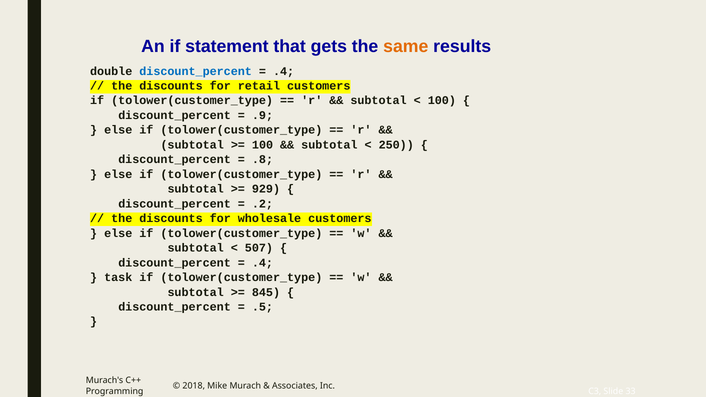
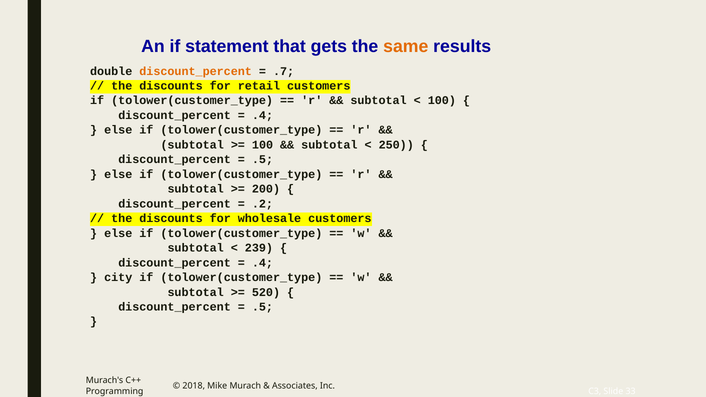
discount_percent at (196, 71) colour: blue -> orange
.4 at (284, 71): .4 -> .7
.9 at (262, 115): .9 -> .4
.8 at (262, 160): .8 -> .5
929: 929 -> 200
507: 507 -> 239
task: task -> city
845: 845 -> 520
